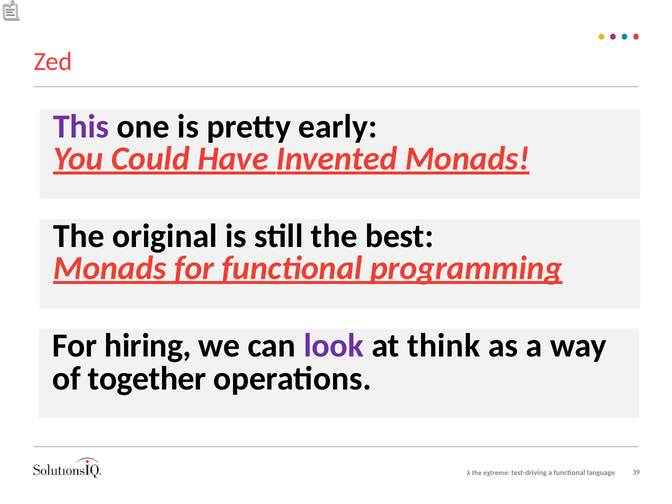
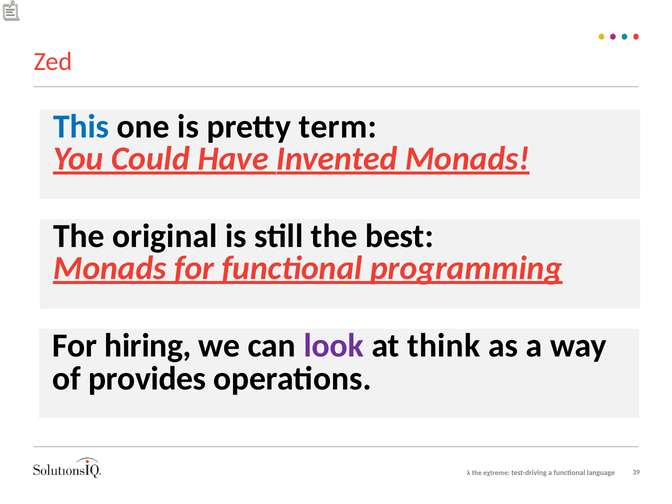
This colour: purple -> blue
early: early -> term
together: together -> provides
